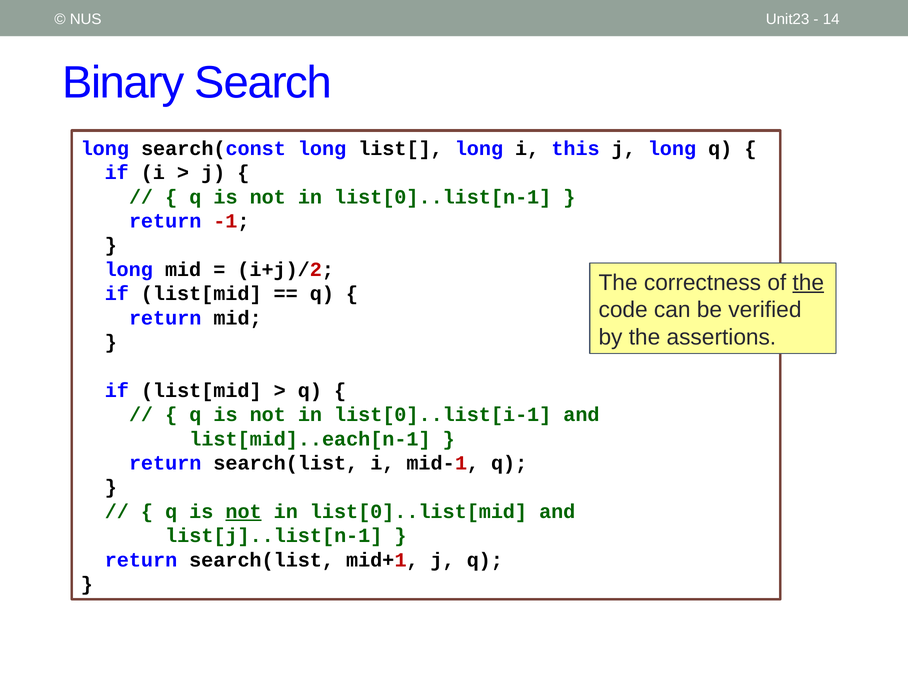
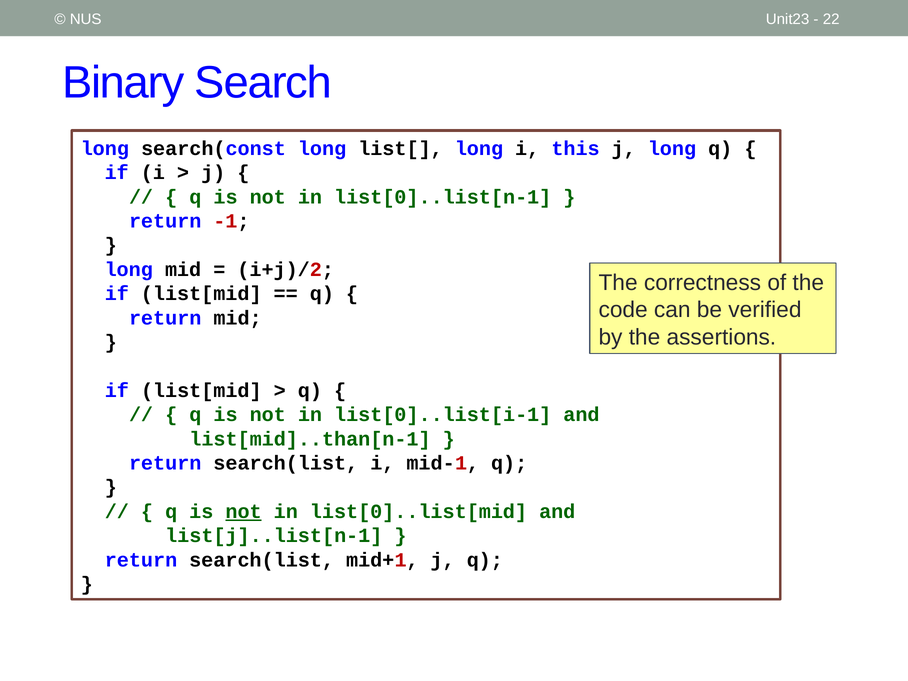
14: 14 -> 22
the at (808, 283) underline: present -> none
list[mid]..each[n-1: list[mid]..each[n-1 -> list[mid]..than[n-1
